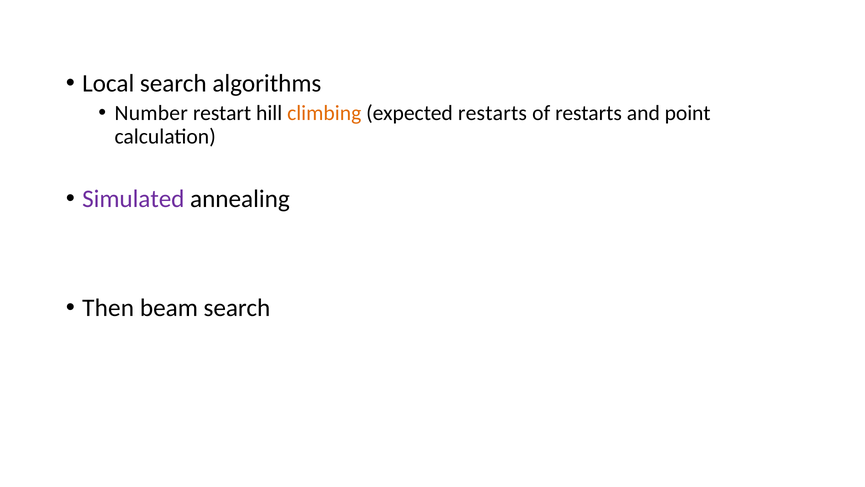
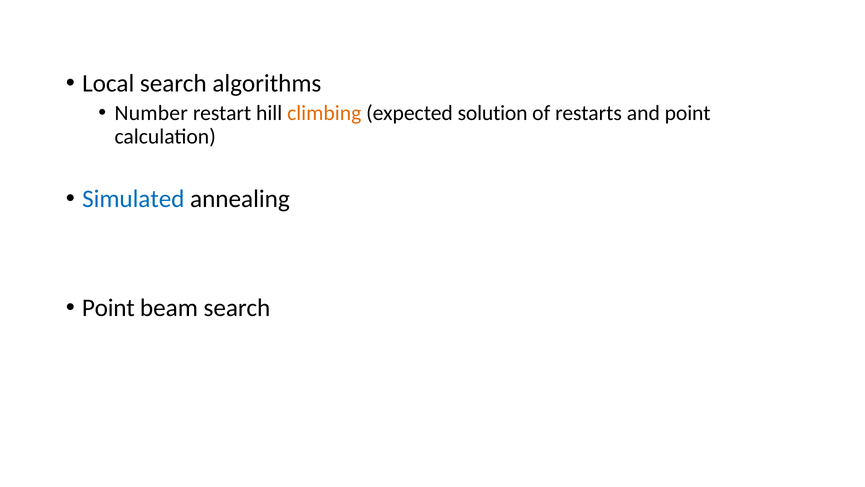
expected restarts: restarts -> solution
Simulated colour: purple -> blue
Then at (108, 307): Then -> Point
